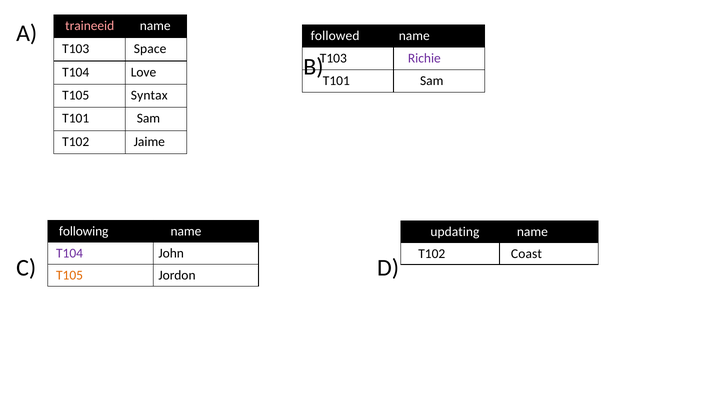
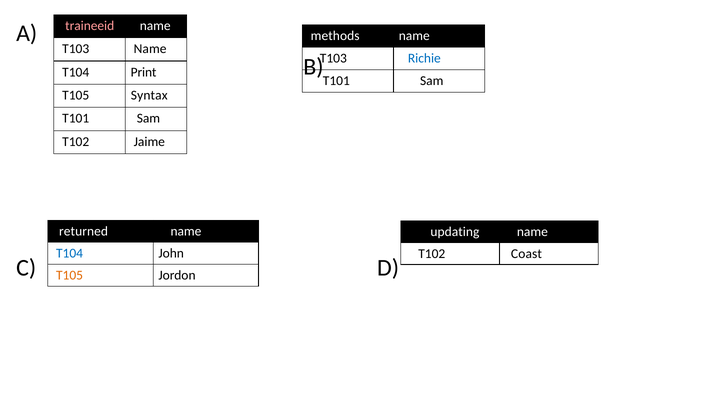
followed: followed -> methods
T103 Space: Space -> Name
Richie colour: purple -> blue
Love: Love -> Print
following: following -> returned
T104 at (70, 253) colour: purple -> blue
